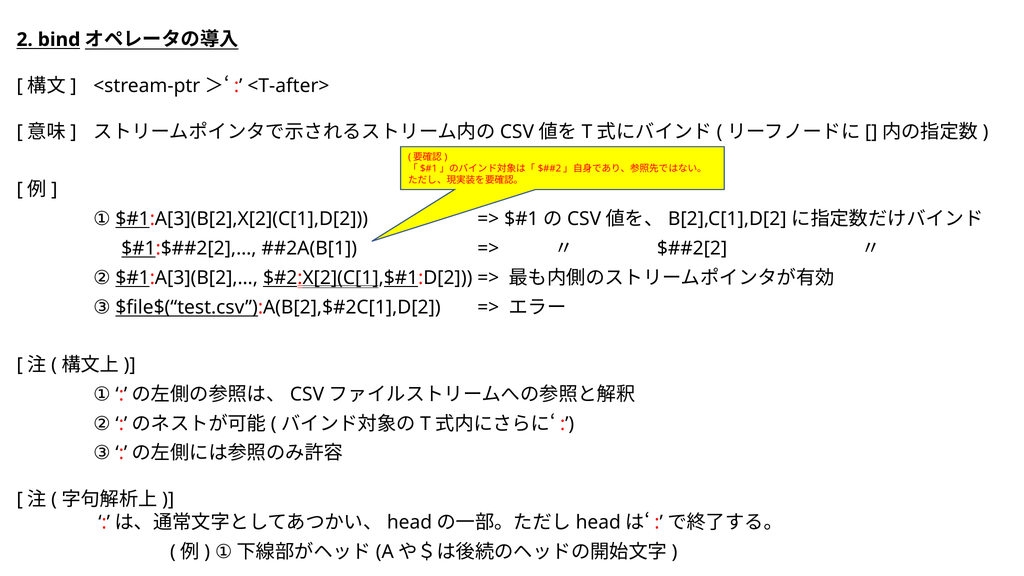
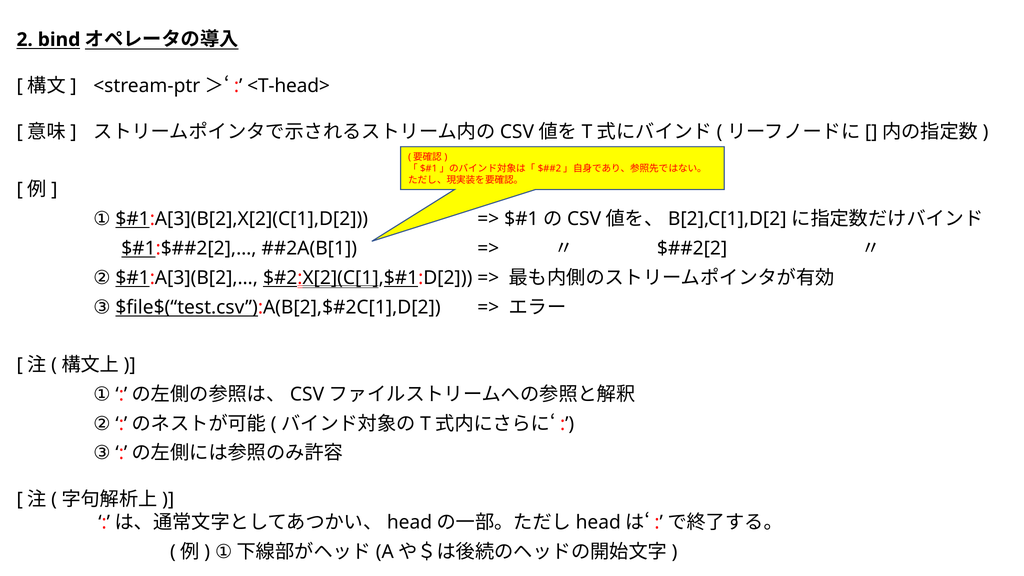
<T-after>: <T-after> -> <T-head>
